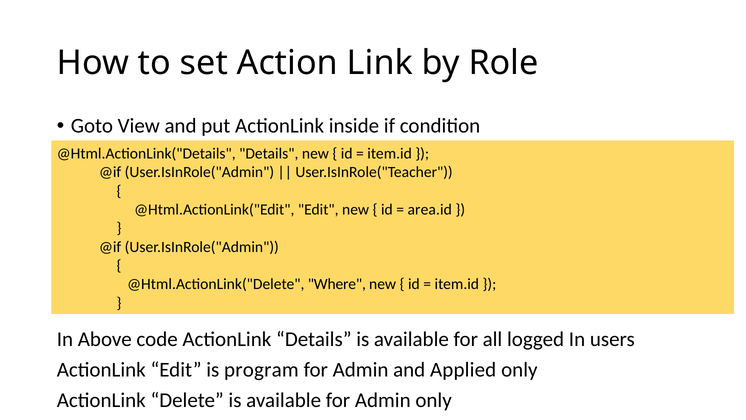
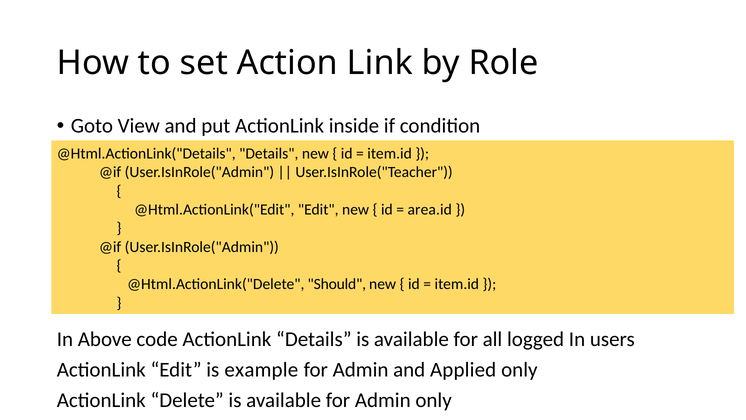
Where: Where -> Should
program: program -> example
